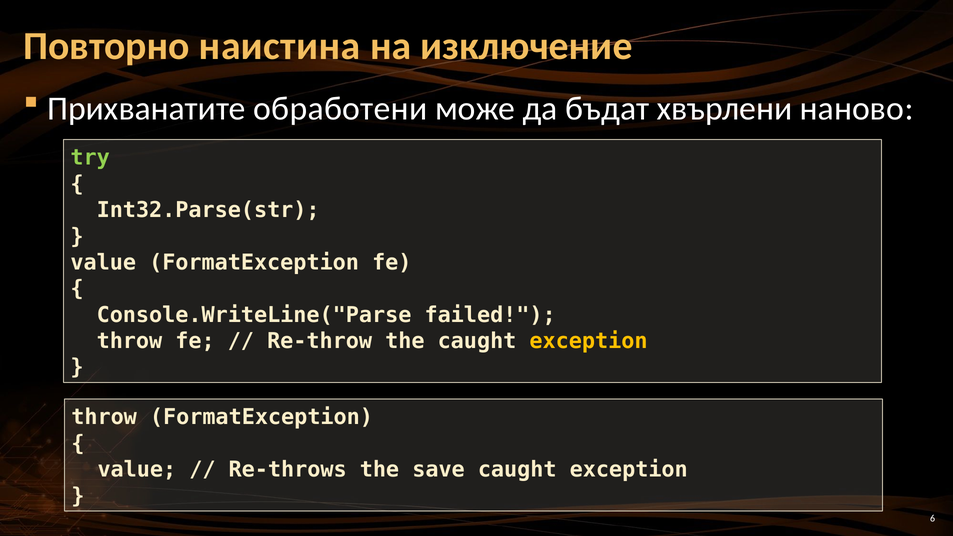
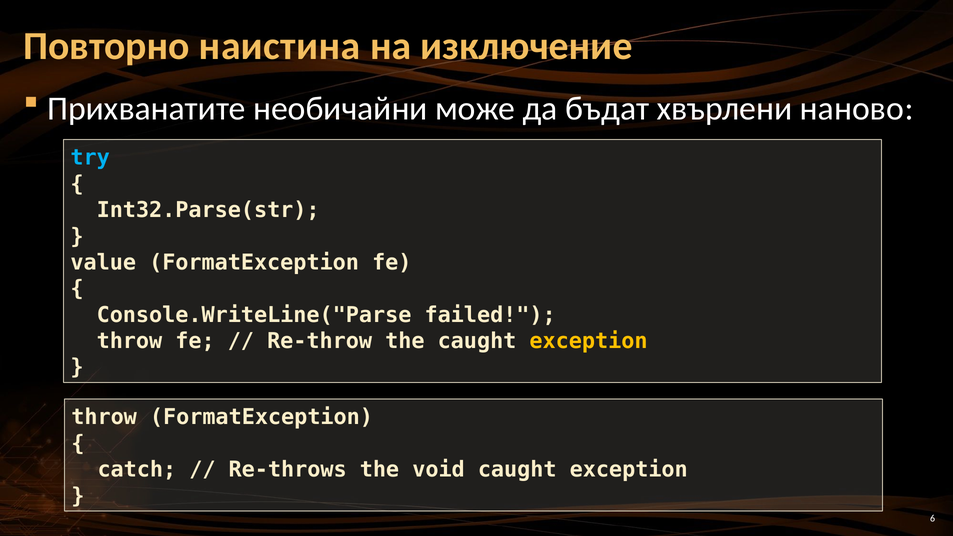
обработени: обработени -> необичайни
try colour: light green -> light blue
value at (137, 470): value -> catch
save: save -> void
